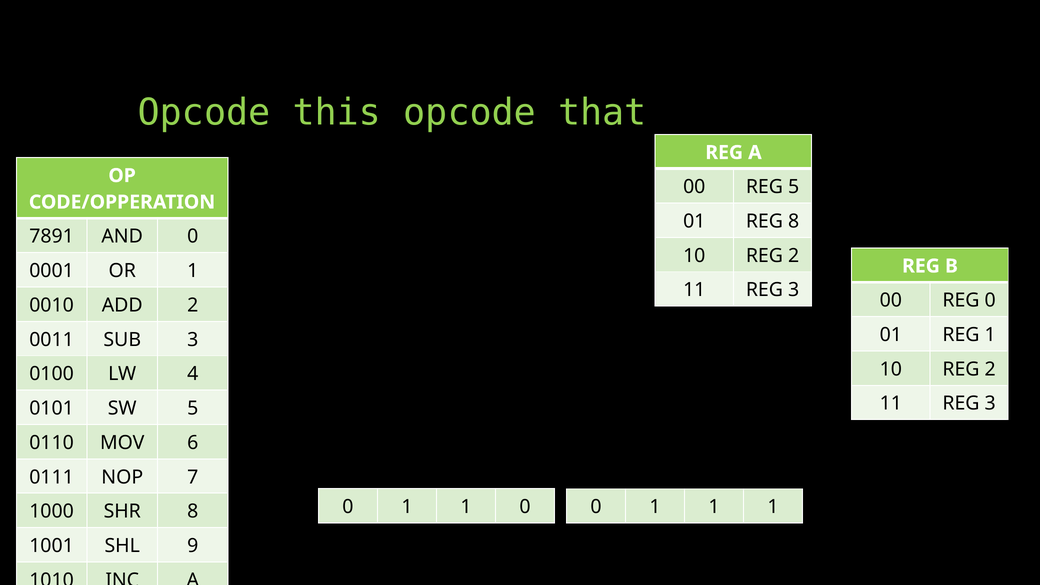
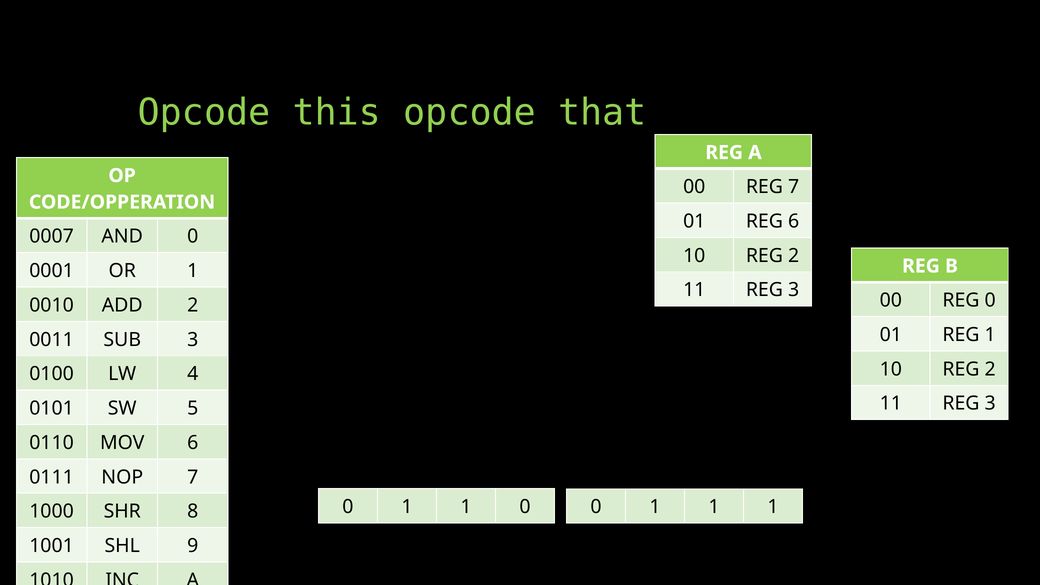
REG 5: 5 -> 7
REG 8: 8 -> 6
7891: 7891 -> 0007
